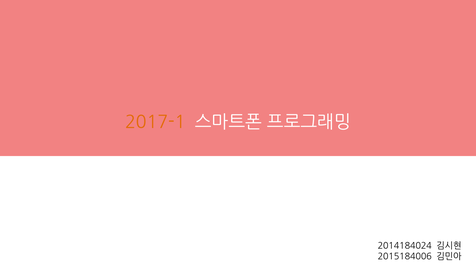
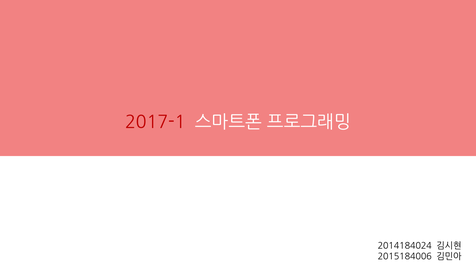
2017-1 colour: orange -> red
